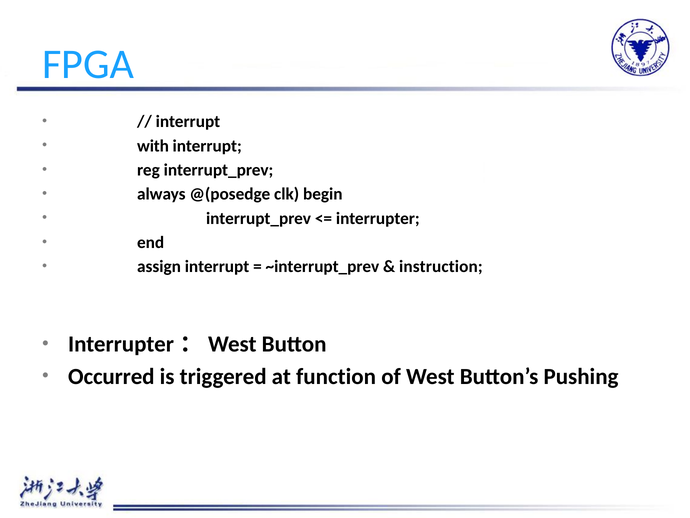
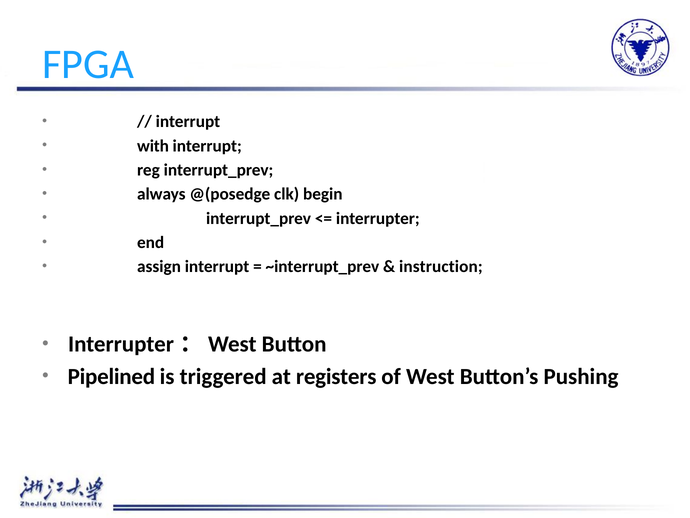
Occurred: Occurred -> Pipelined
function: function -> registers
